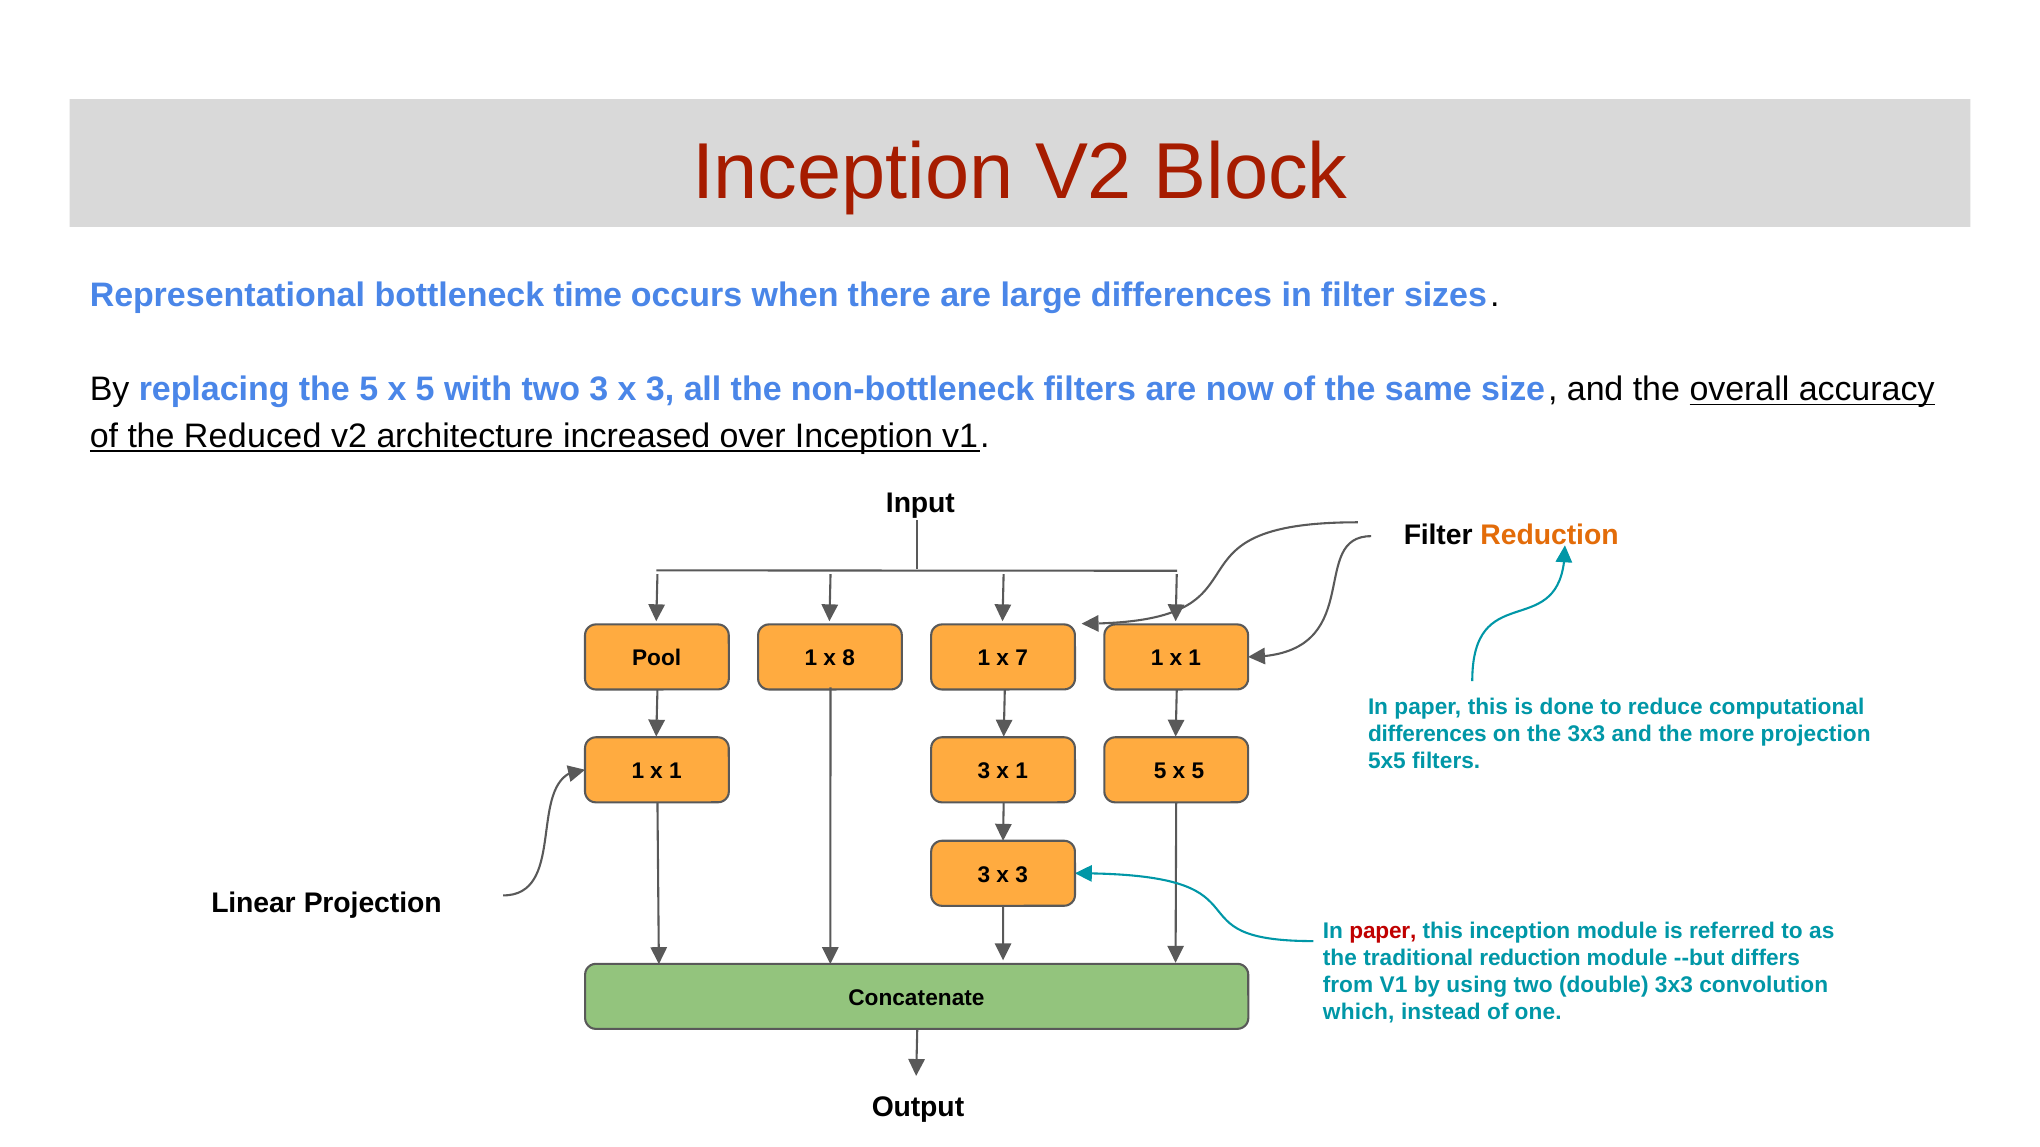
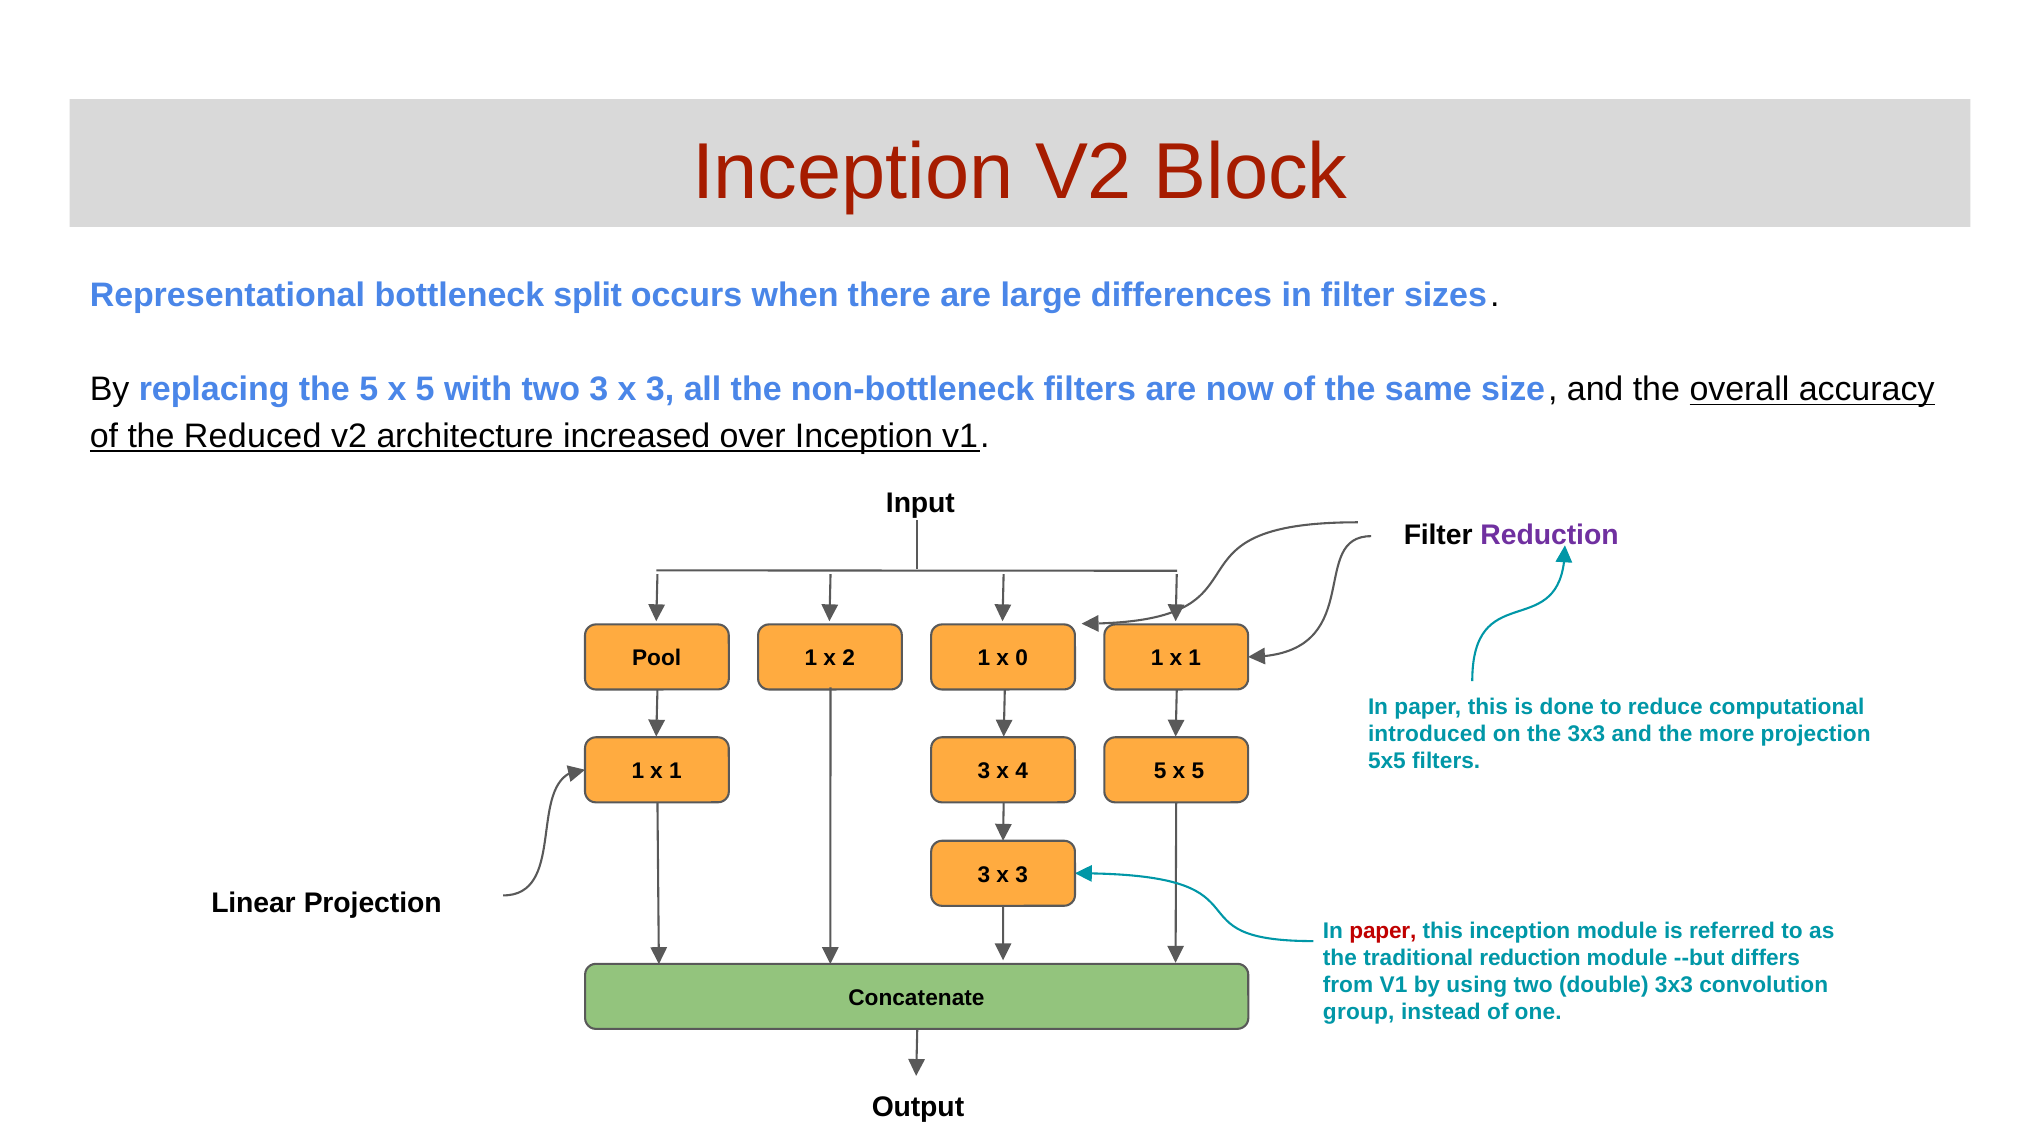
time: time -> split
Reduction at (1550, 535) colour: orange -> purple
8: 8 -> 2
7: 7 -> 0
differences at (1427, 734): differences -> introduced
3 x 1: 1 -> 4
which: which -> group
